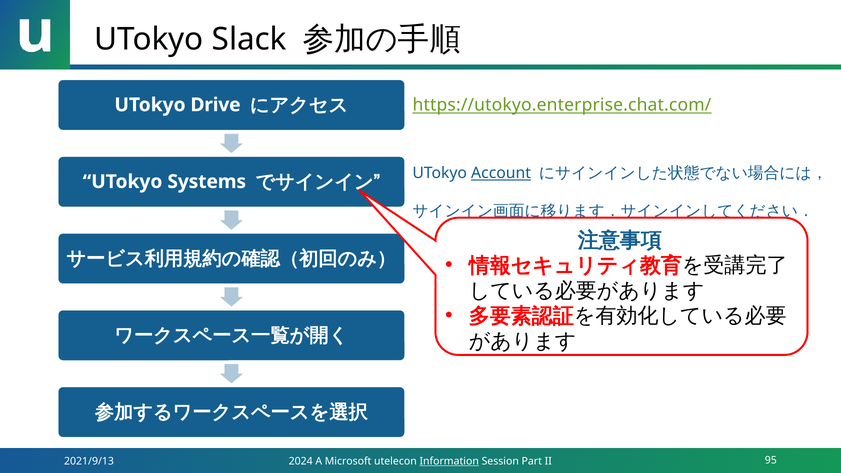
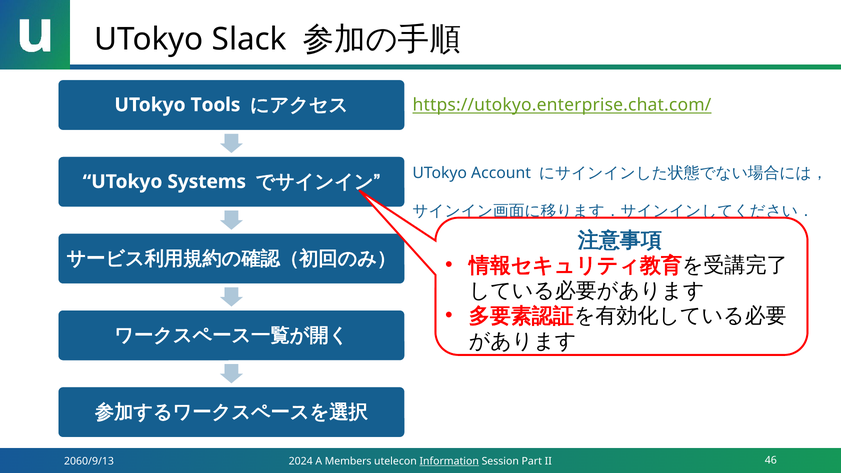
Drive: Drive -> Tools
Account underline: present -> none
2021/9/13: 2021/9/13 -> 2060/9/13
Microsoft: Microsoft -> Members
95: 95 -> 46
